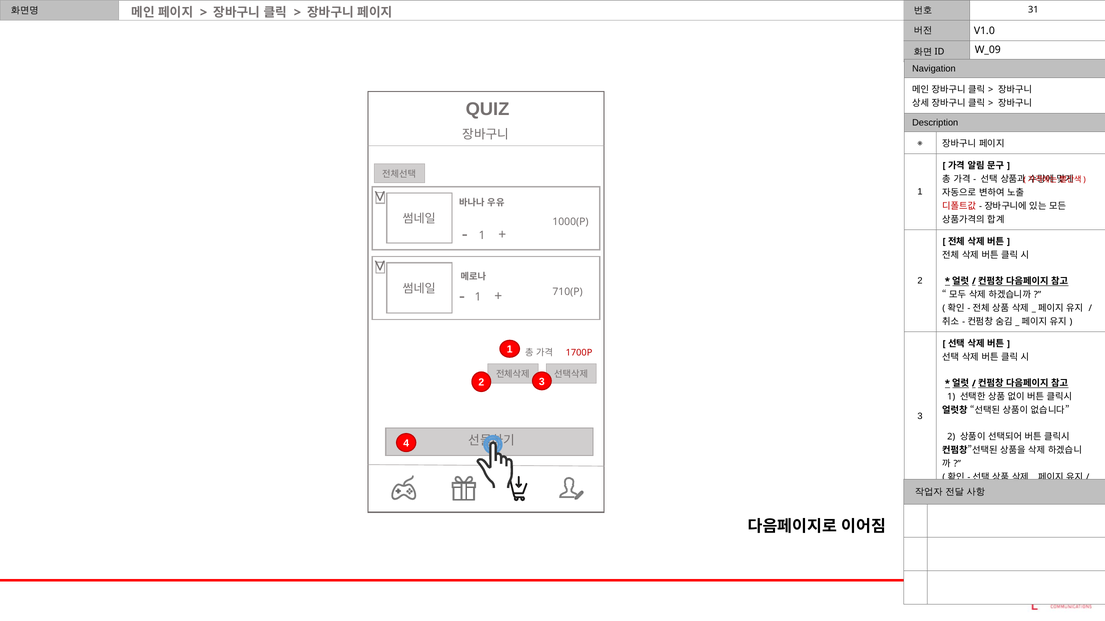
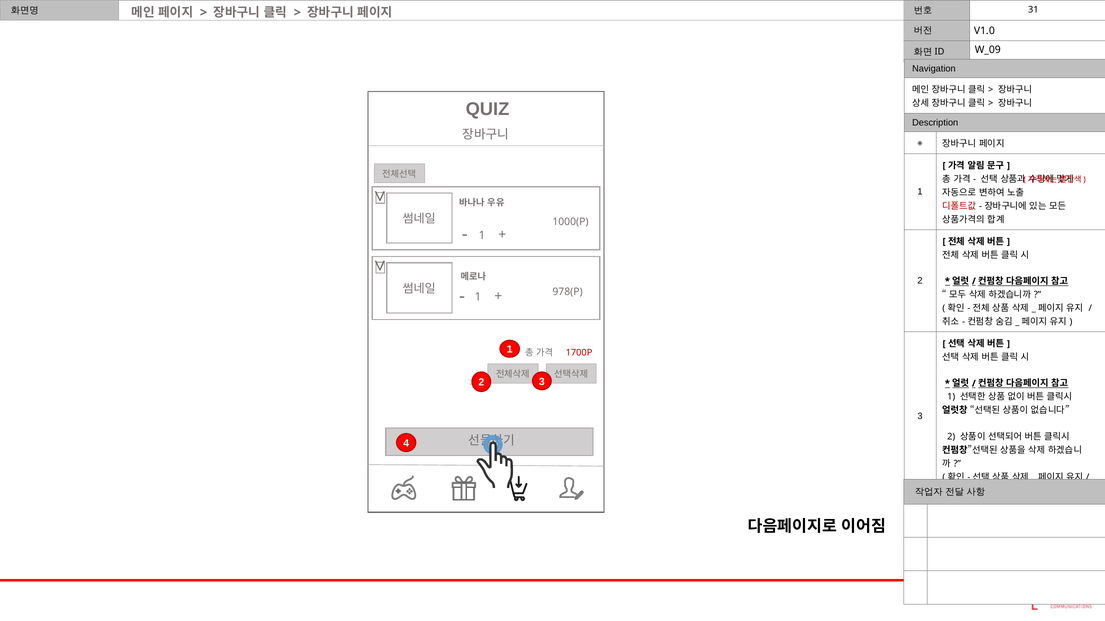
710(P: 710(P -> 978(P
